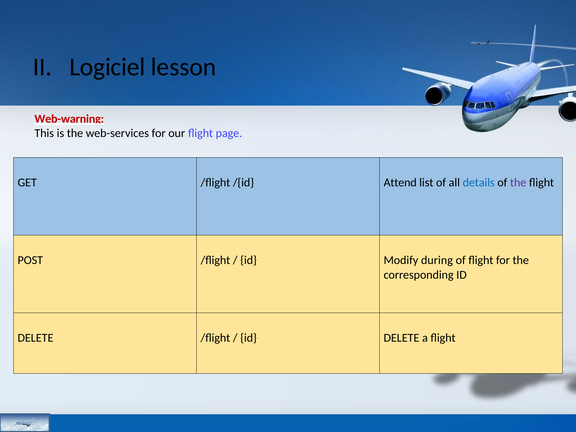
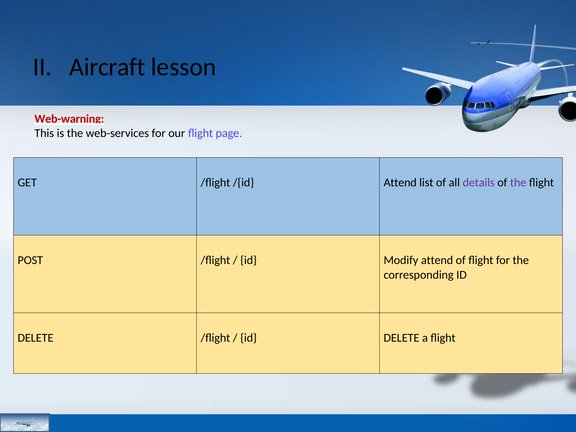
Logiciel: Logiciel -> Aircraft
details colour: blue -> purple
Modify during: during -> attend
